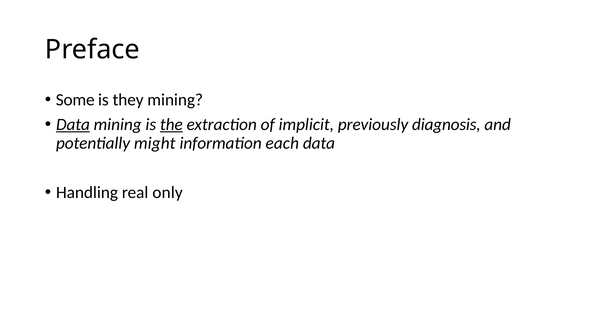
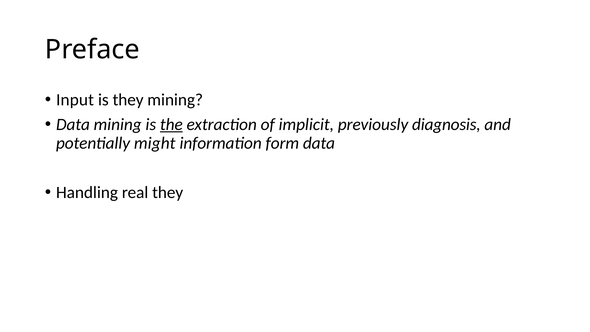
Some: Some -> Input
Data at (73, 124) underline: present -> none
each: each -> form
real only: only -> they
